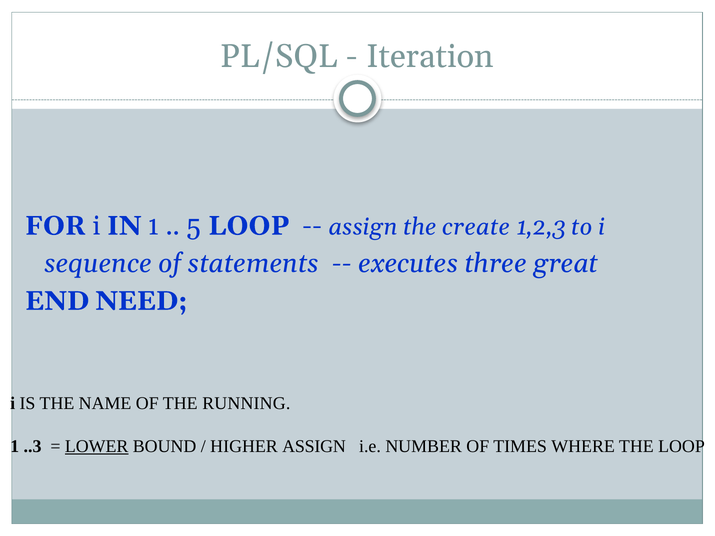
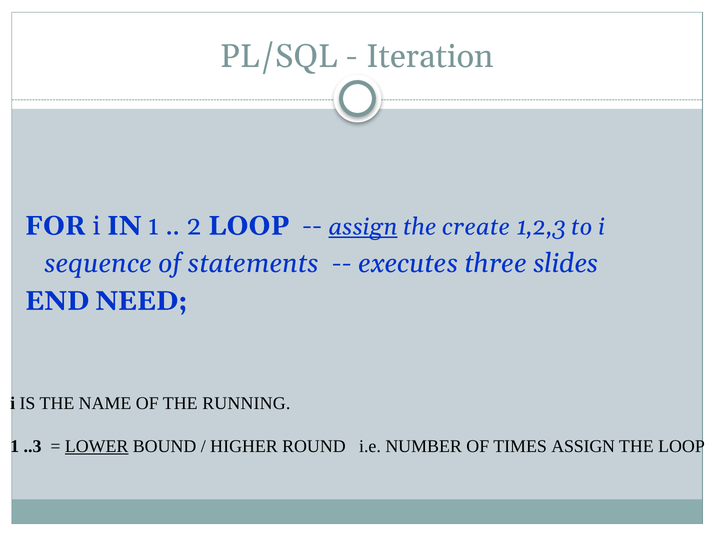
5: 5 -> 2
assign at (363, 227) underline: none -> present
great: great -> slides
HIGHER ASSIGN: ASSIGN -> ROUND
TIMES WHERE: WHERE -> ASSIGN
